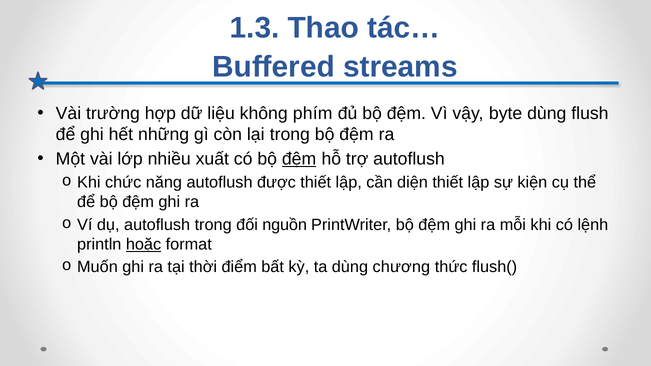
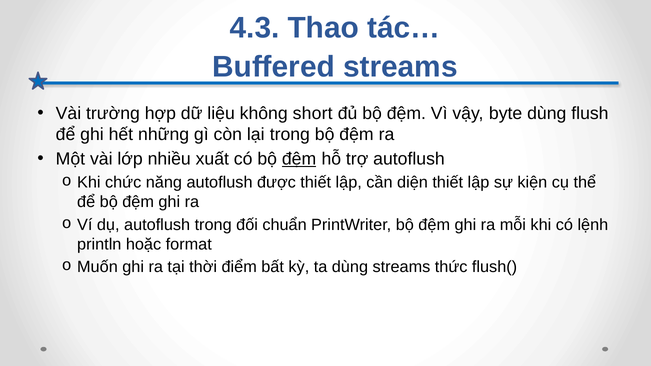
1.3: 1.3 -> 4.3
phím: phím -> short
nguồn: nguồn -> chuẩn
hoặc underline: present -> none
dùng chương: chương -> streams
